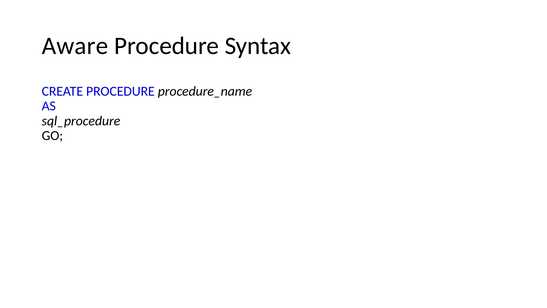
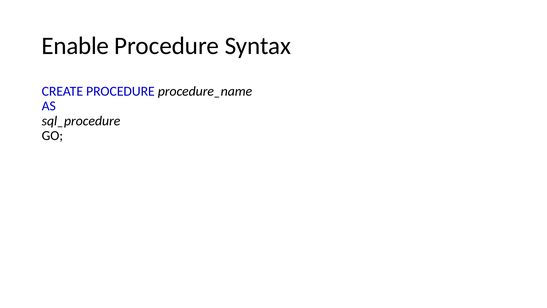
Aware: Aware -> Enable
